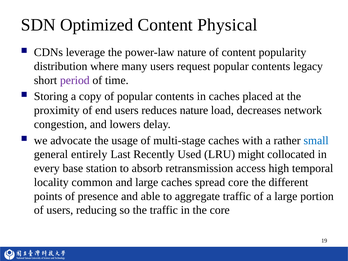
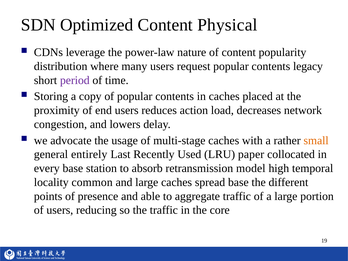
reduces nature: nature -> action
small colour: blue -> orange
might: might -> paper
access: access -> model
spread core: core -> base
